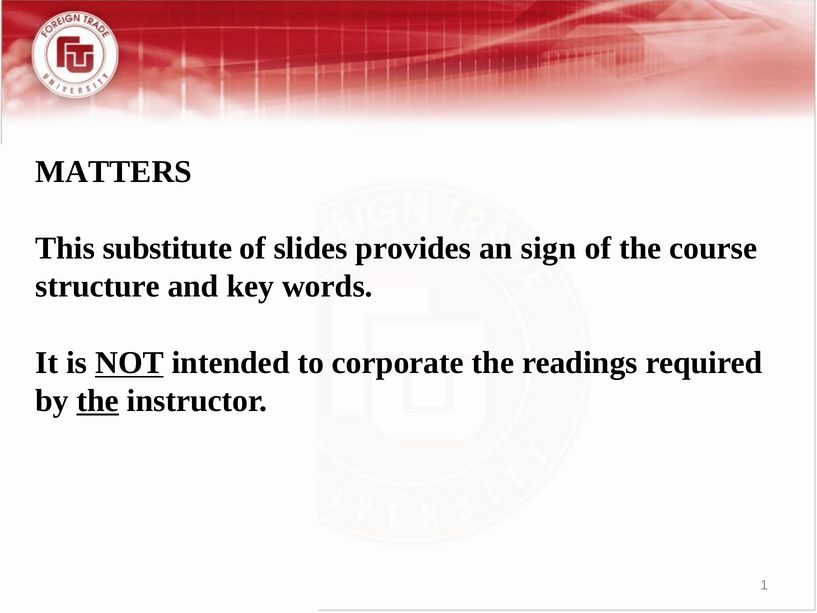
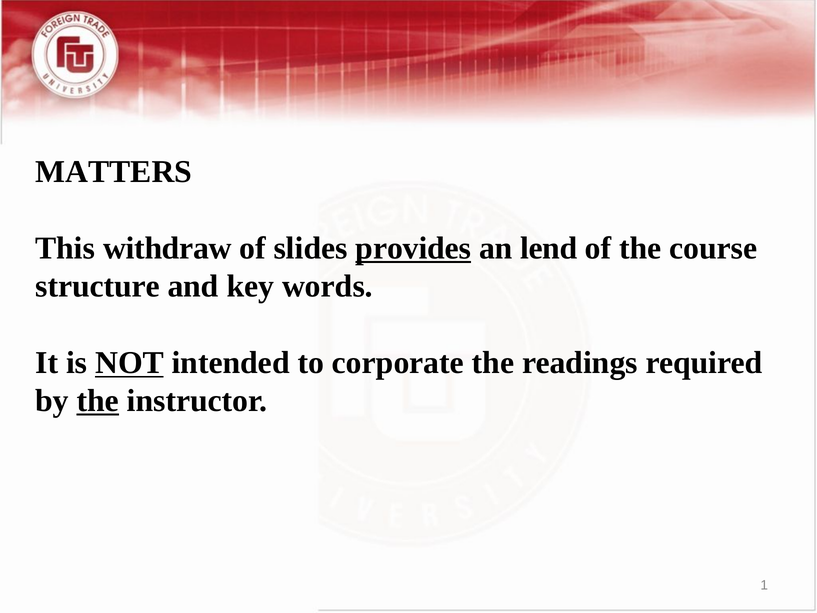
substitute: substitute -> withdraw
provides underline: none -> present
sign: sign -> lend
